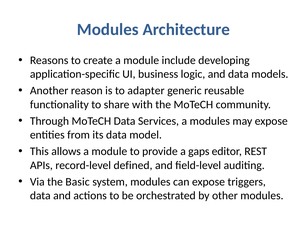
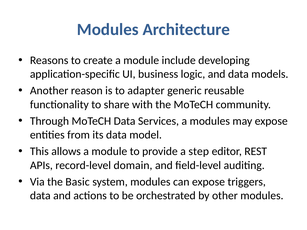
gaps: gaps -> step
defined: defined -> domain
